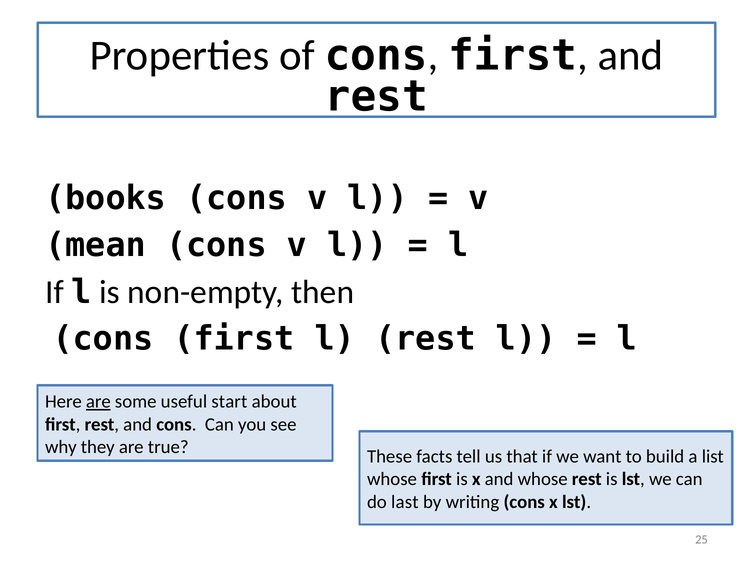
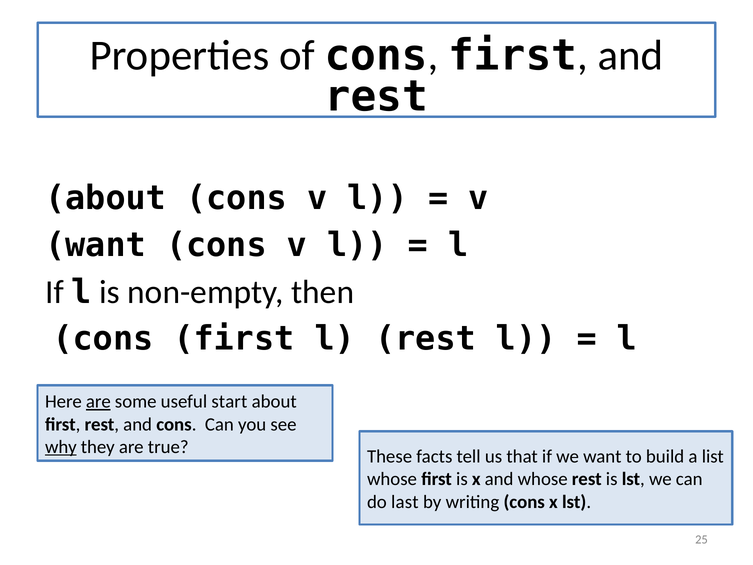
books at (106, 198): books -> about
mean at (96, 245): mean -> want
why underline: none -> present
